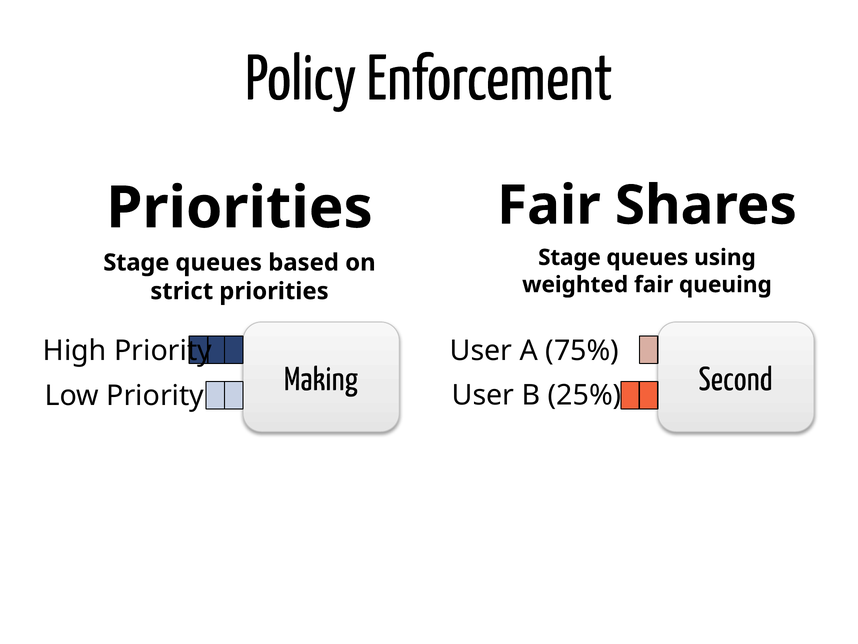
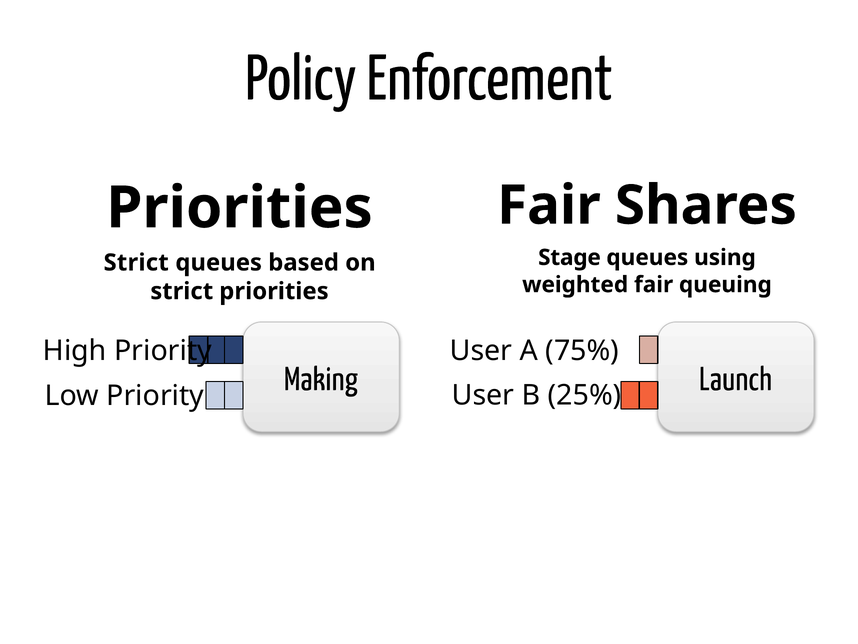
Stage at (136, 262): Stage -> Strict
Second: Second -> Launch
